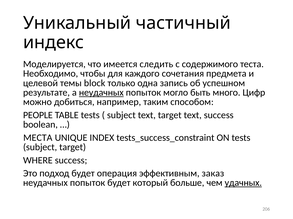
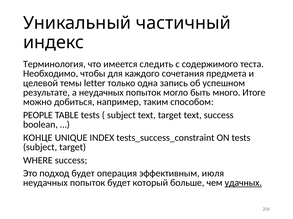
Моделируется: Моделируется -> Терминология
block: block -> letter
неудачных at (101, 93) underline: present -> none
Цифр: Цифр -> Итоге
МЕСТА: МЕСТА -> КОНЦЕ
заказ: заказ -> июля
